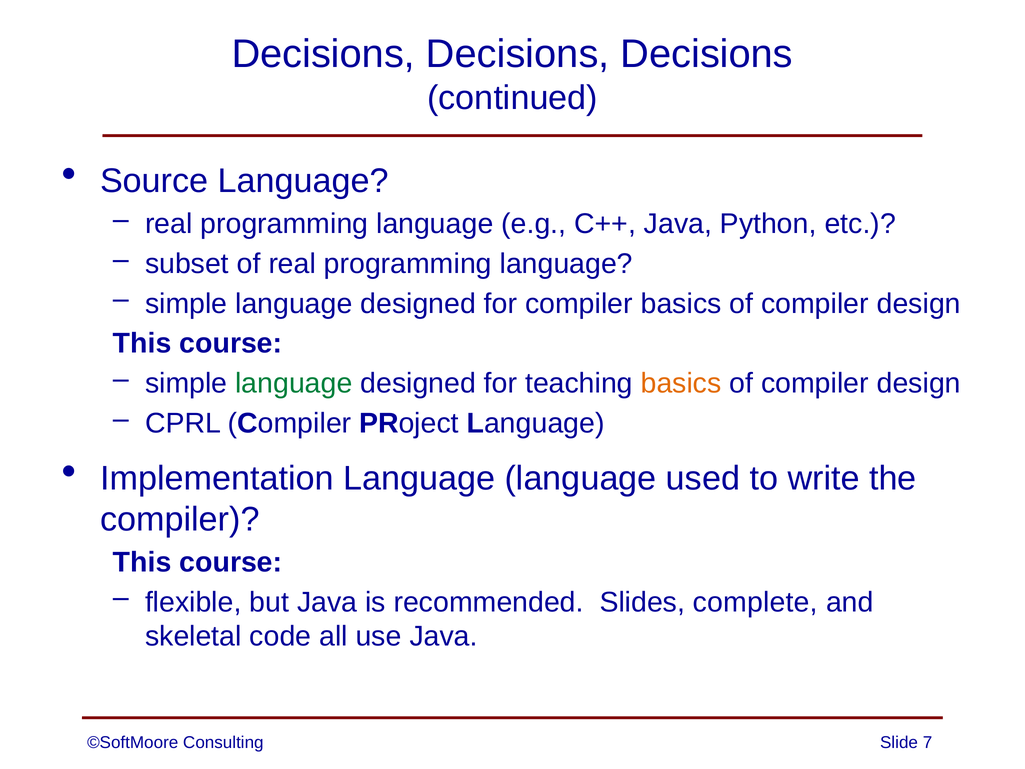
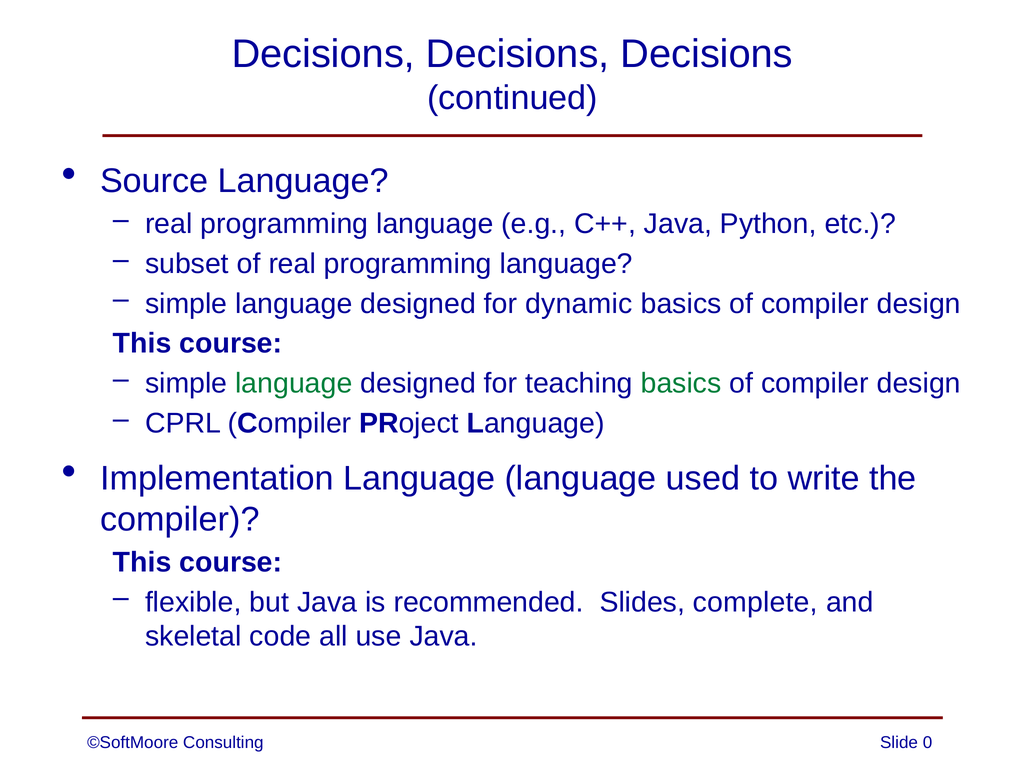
for compiler: compiler -> dynamic
basics at (681, 383) colour: orange -> green
7: 7 -> 0
